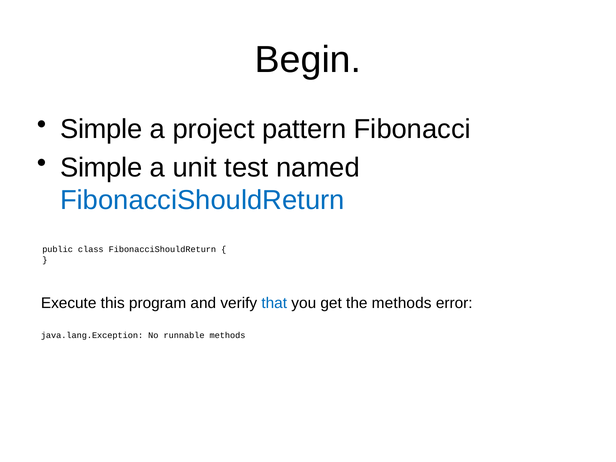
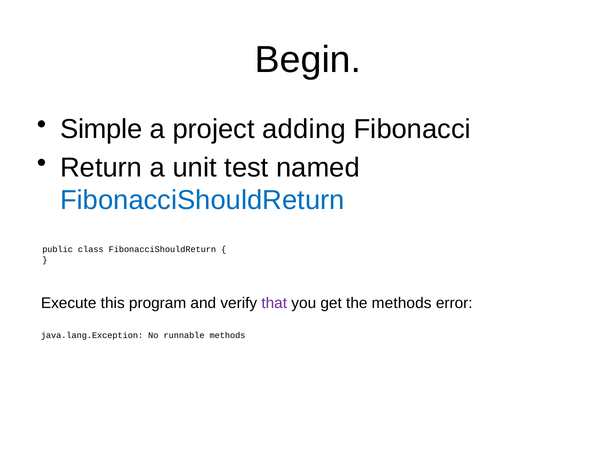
pattern: pattern -> adding
Simple at (101, 168): Simple -> Return
that colour: blue -> purple
